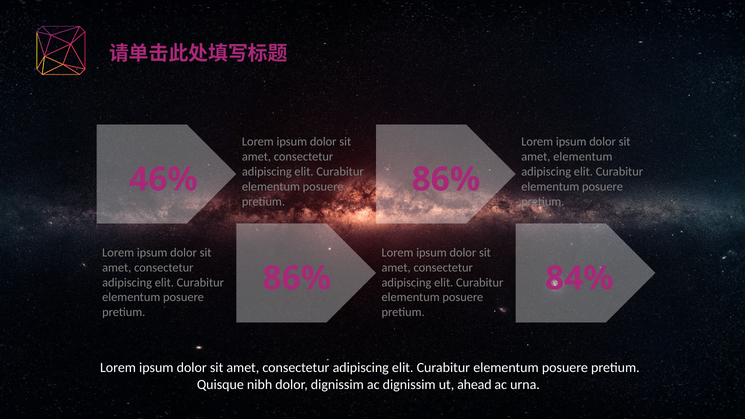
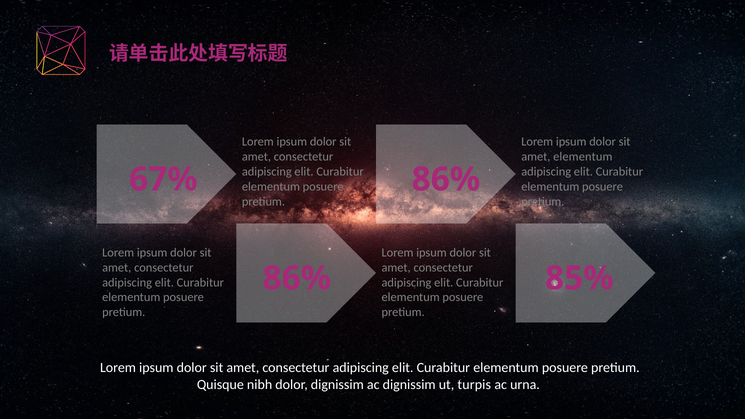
46%: 46% -> 67%
84%: 84% -> 85%
ahead: ahead -> turpis
